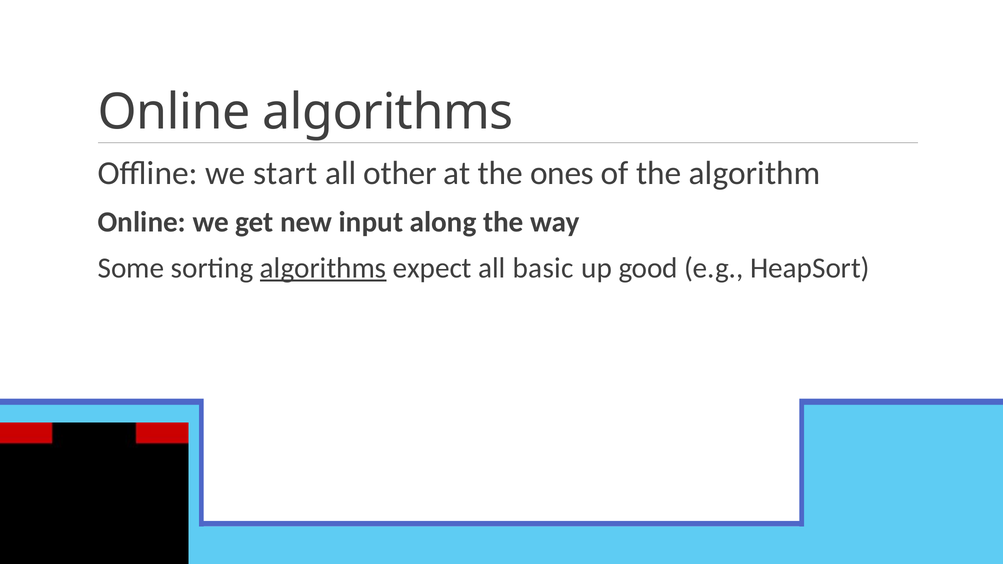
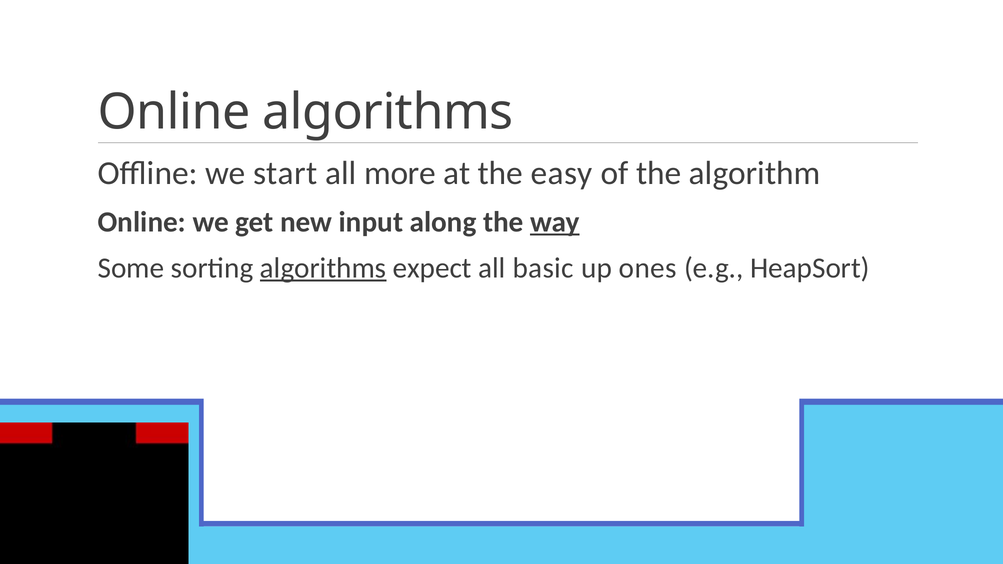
other: other -> more
ones: ones -> easy
way underline: none -> present
good: good -> ones
